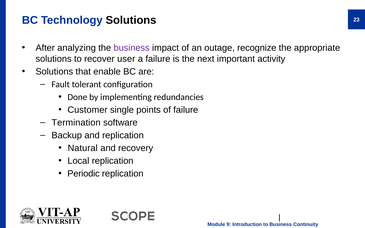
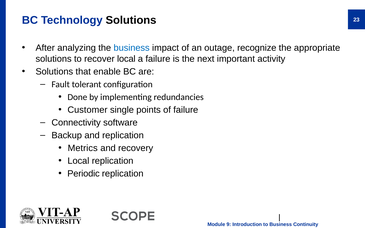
business at (132, 48) colour: purple -> blue
recover user: user -> local
Termination: Termination -> Connectivity
Natural: Natural -> Metrics
